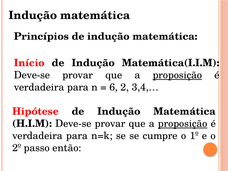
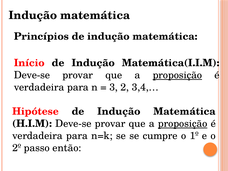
6: 6 -> 3
